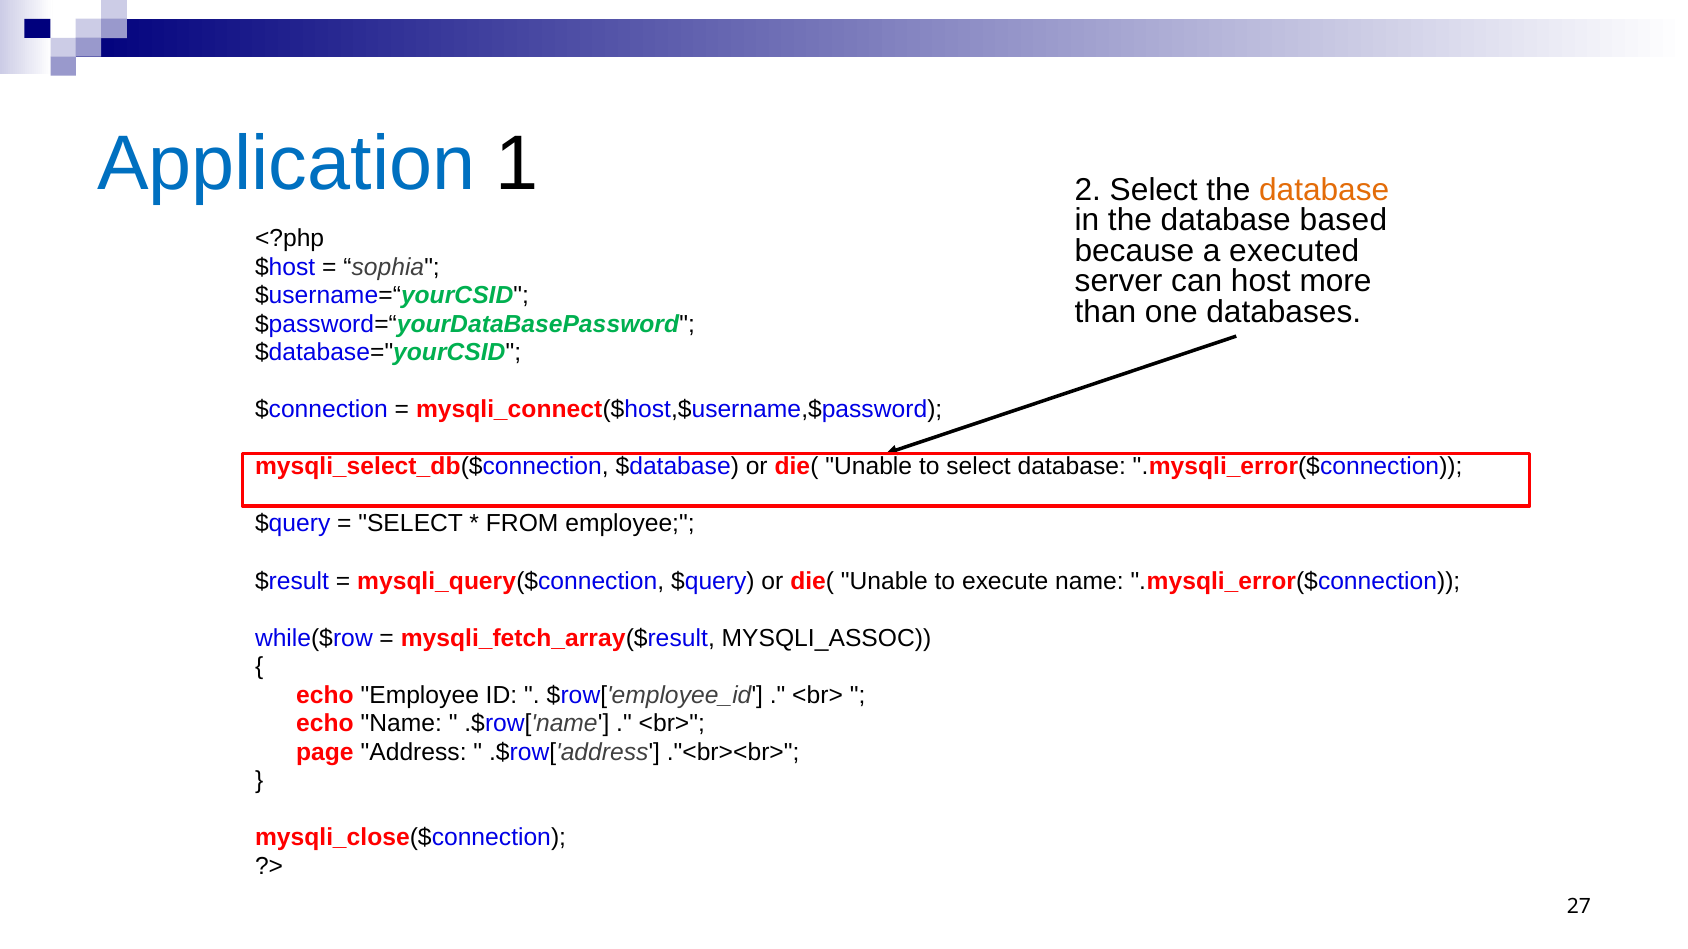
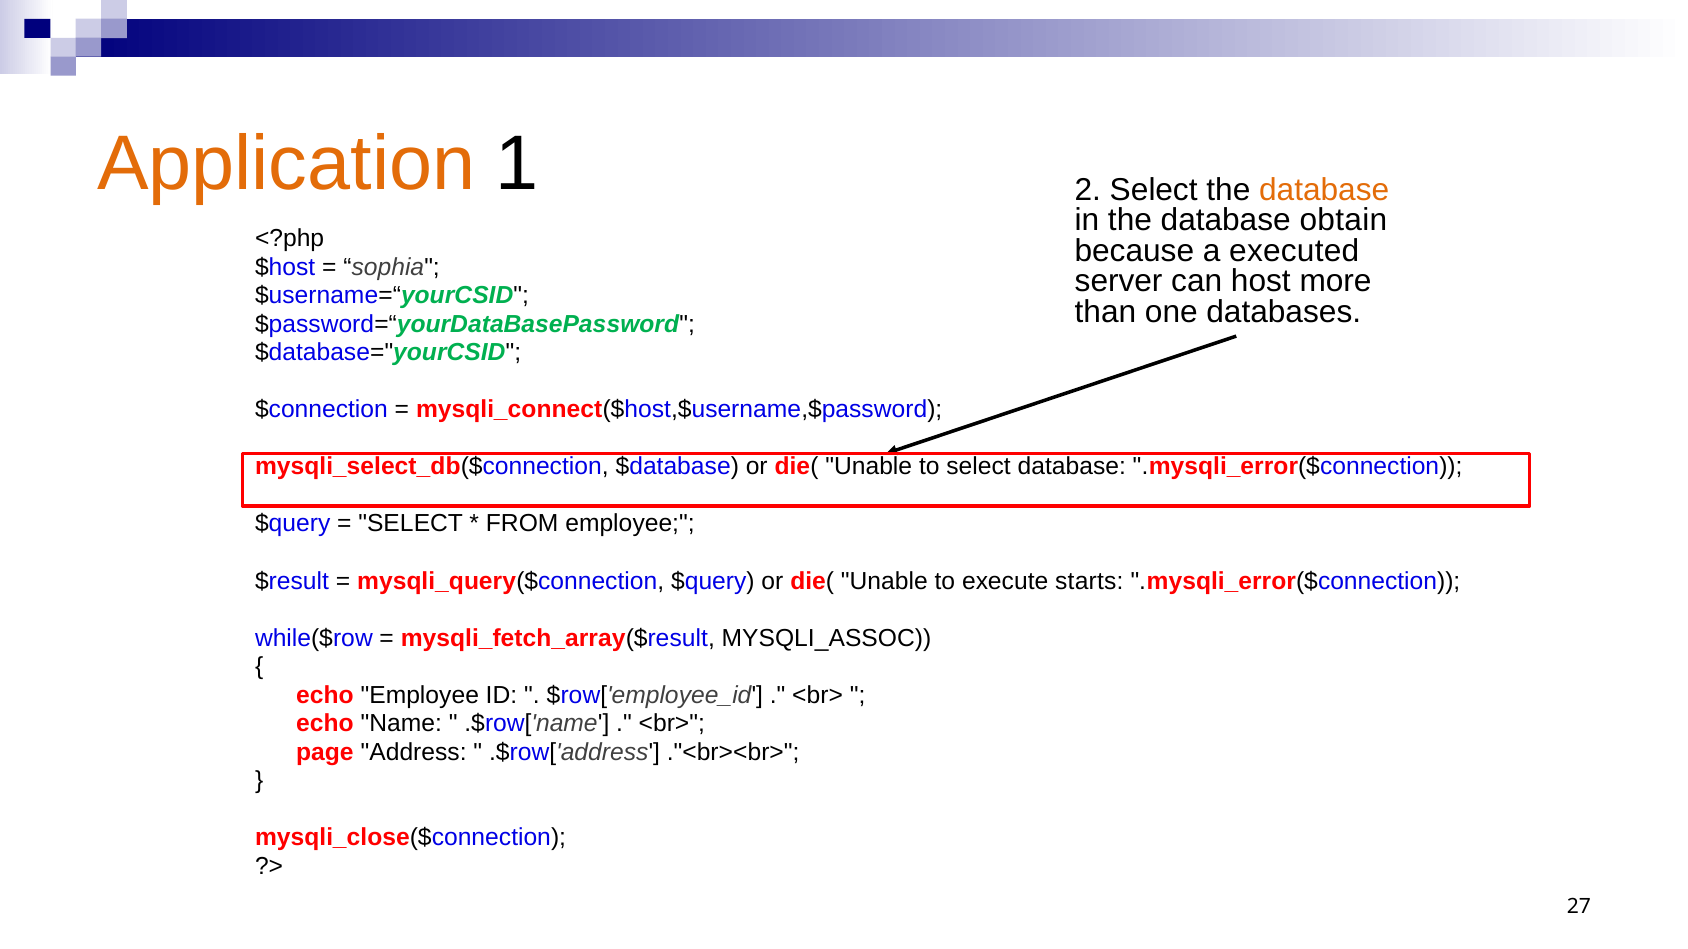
Application colour: blue -> orange
based: based -> obtain
execute name: name -> starts
